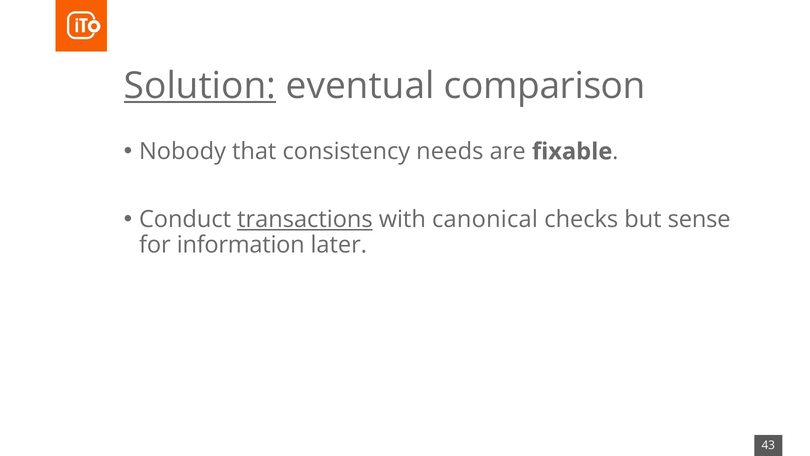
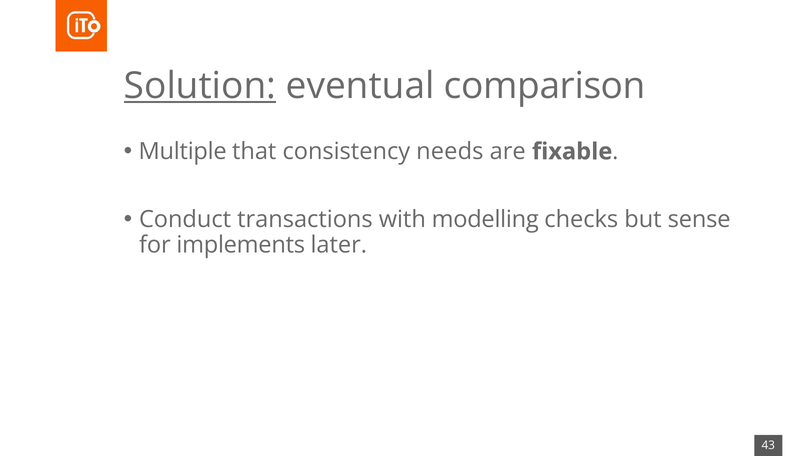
Nobody: Nobody -> Multiple
transactions underline: present -> none
canonical: canonical -> modelling
information: information -> implements
